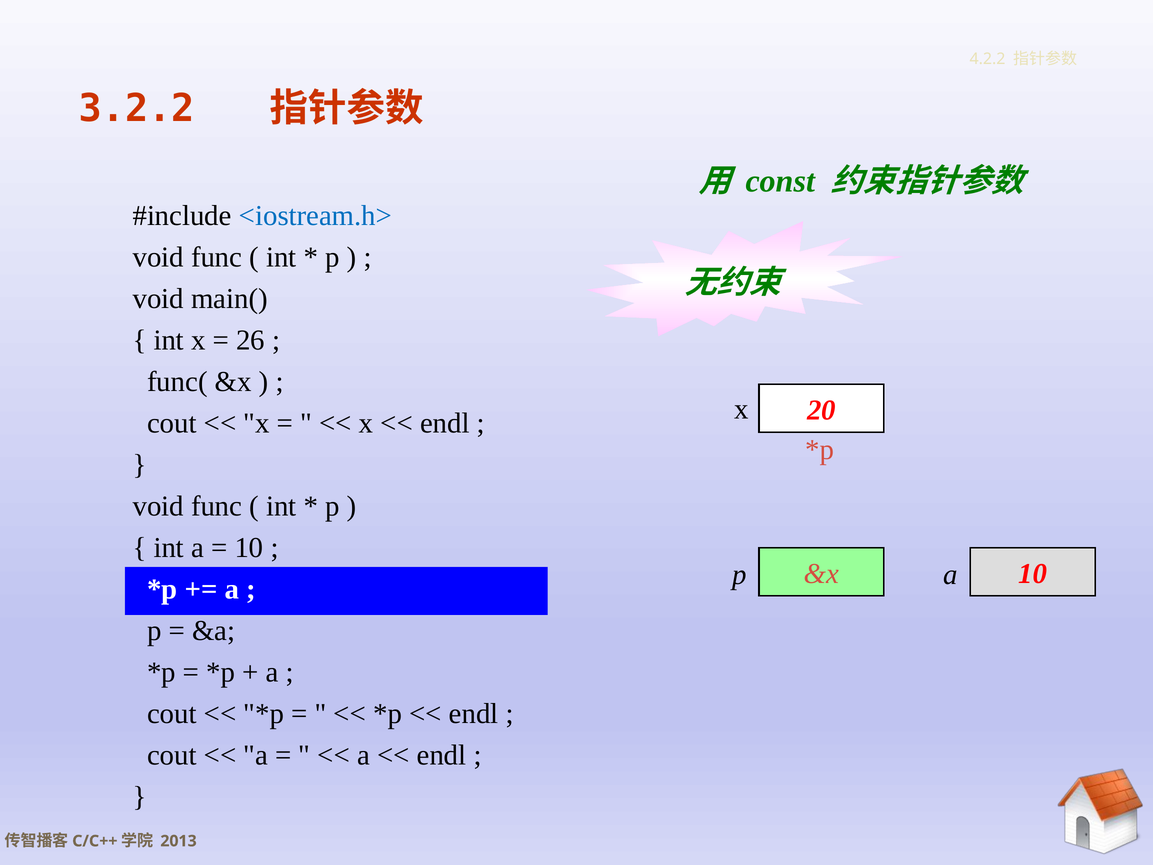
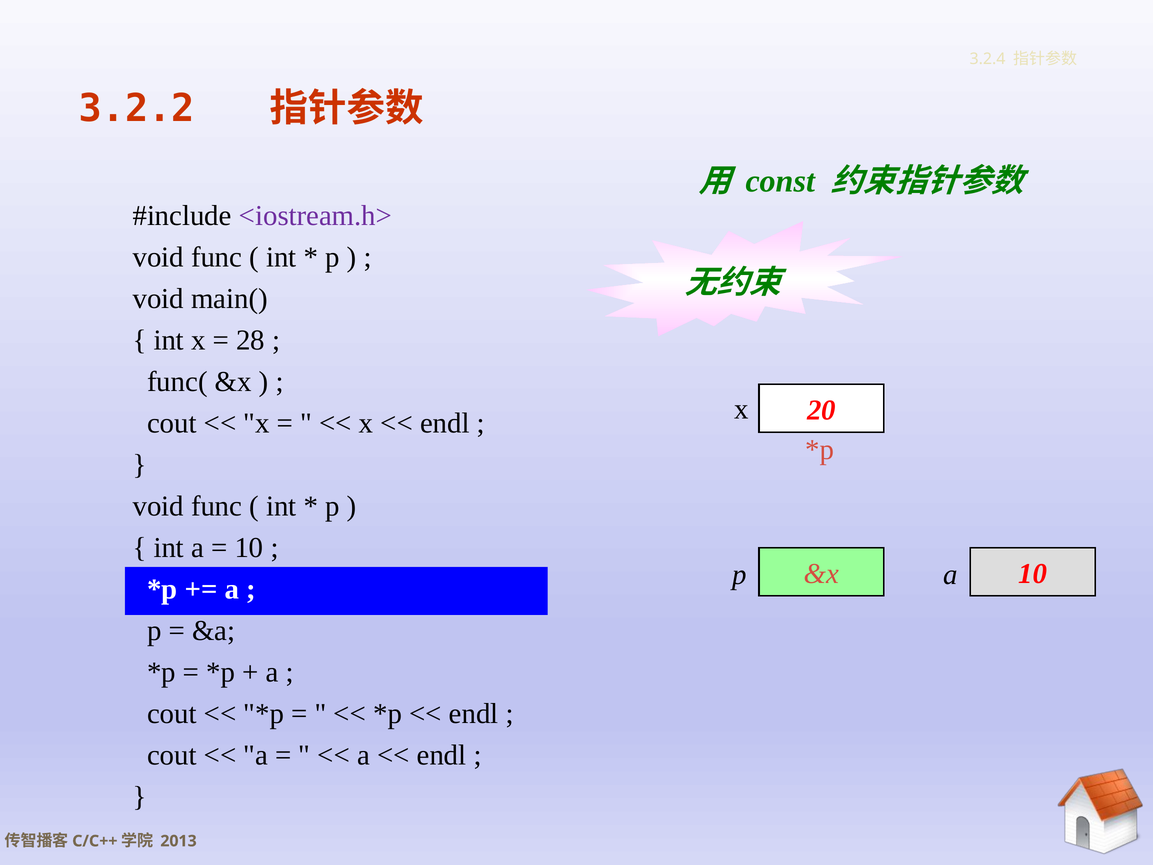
4.2.2: 4.2.2 -> 3.2.4
<iostream.h> colour: blue -> purple
26: 26 -> 28
